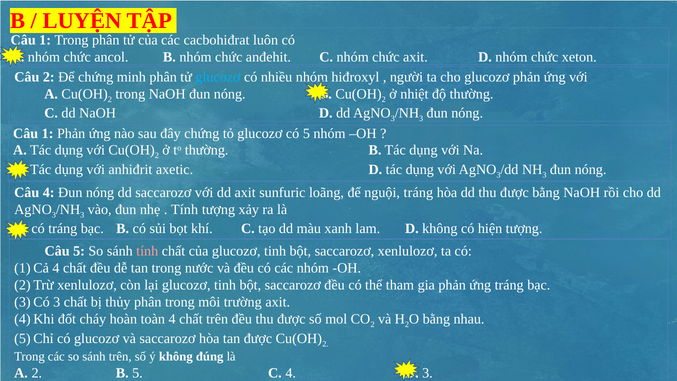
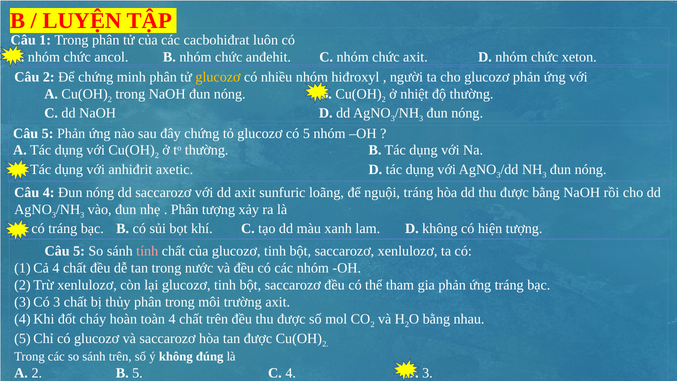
glucozơ at (218, 77) colour: light blue -> yellow
1 at (48, 133): 1 -> 5
Tính at (185, 209): Tính -> Phân
